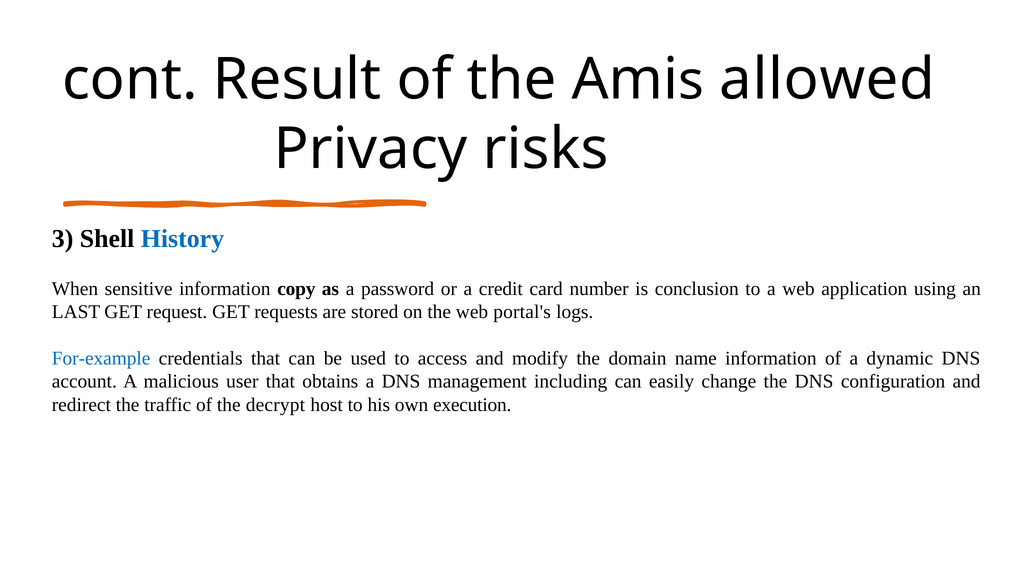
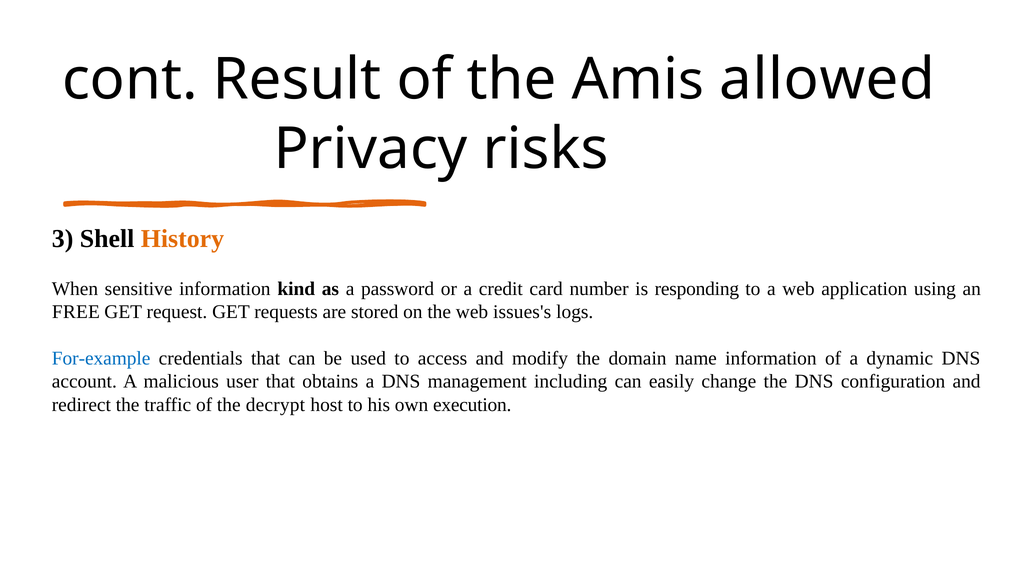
History colour: blue -> orange
copy: copy -> kind
conclusion: conclusion -> responding
LAST: LAST -> FREE
portal's: portal's -> issues's
